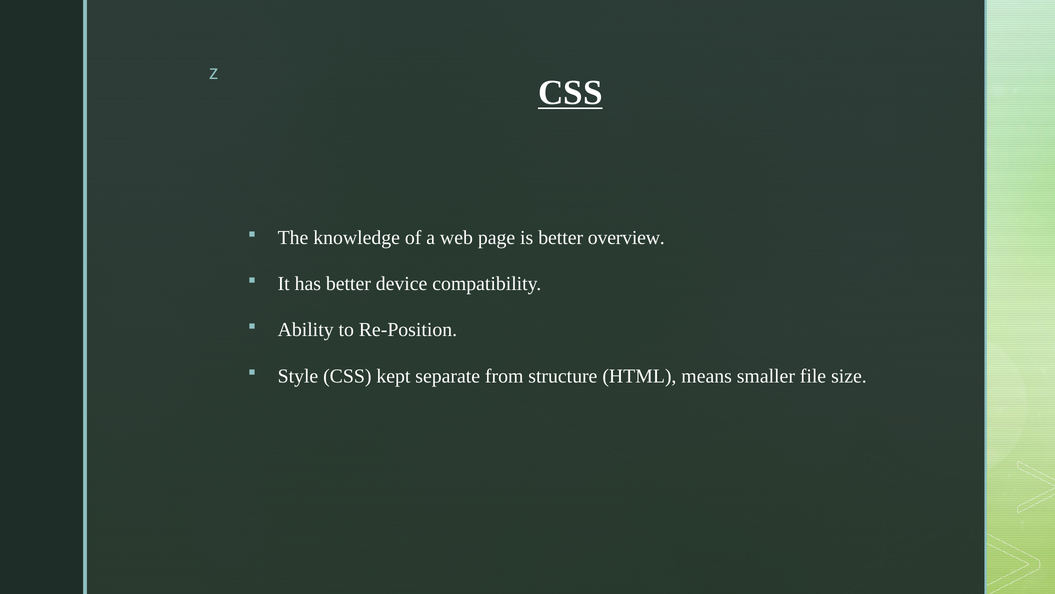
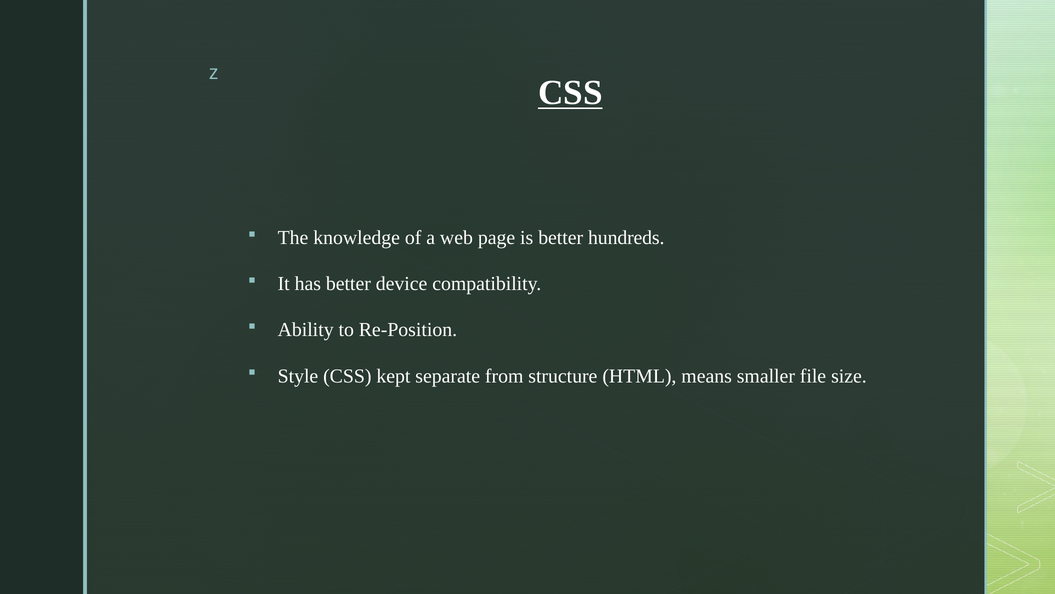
overview: overview -> hundreds
